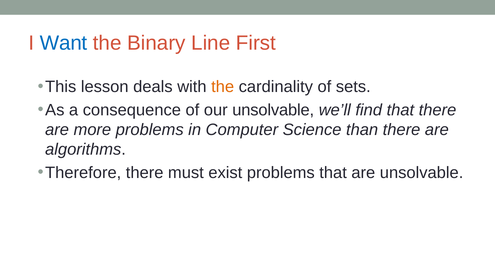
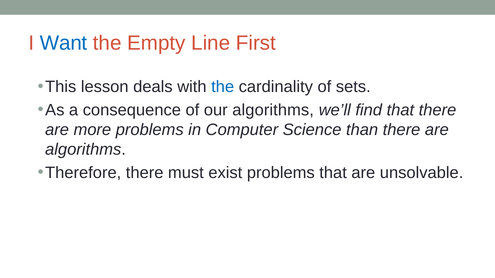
Binary: Binary -> Empty
the at (223, 87) colour: orange -> blue
our unsolvable: unsolvable -> algorithms
